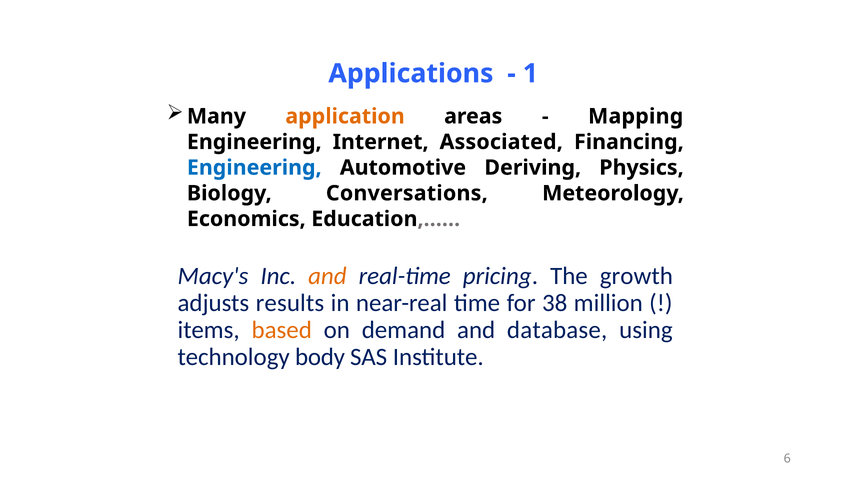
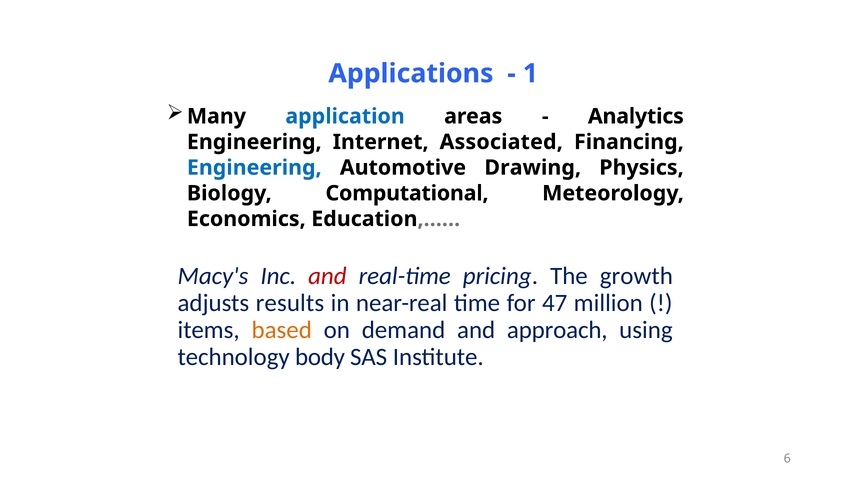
application colour: orange -> blue
Mapping: Mapping -> Analytics
Deriving: Deriving -> Drawing
Conversations: Conversations -> Computational
and at (327, 276) colour: orange -> red
38: 38 -> 47
database: database -> approach
